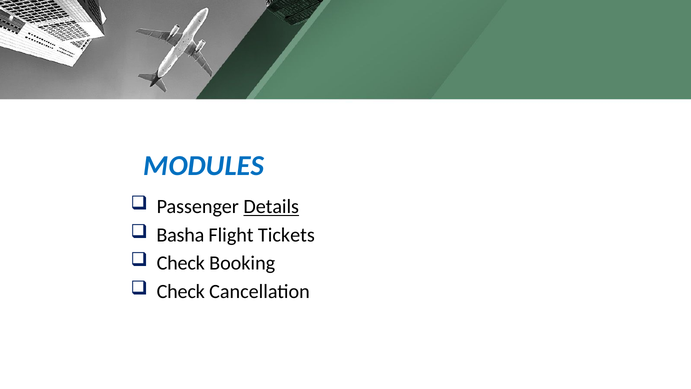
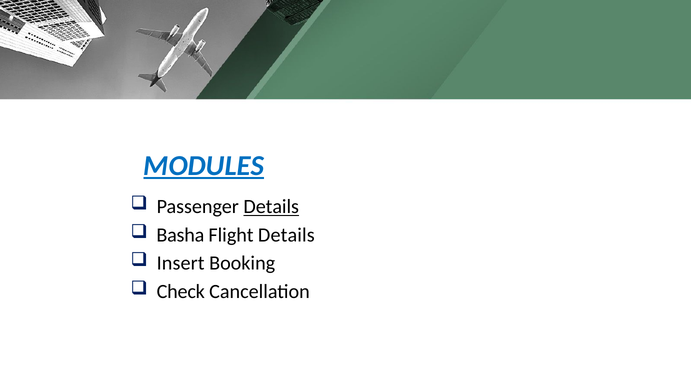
MODULES underline: none -> present
Flight Tickets: Tickets -> Details
Check at (181, 263): Check -> Insert
